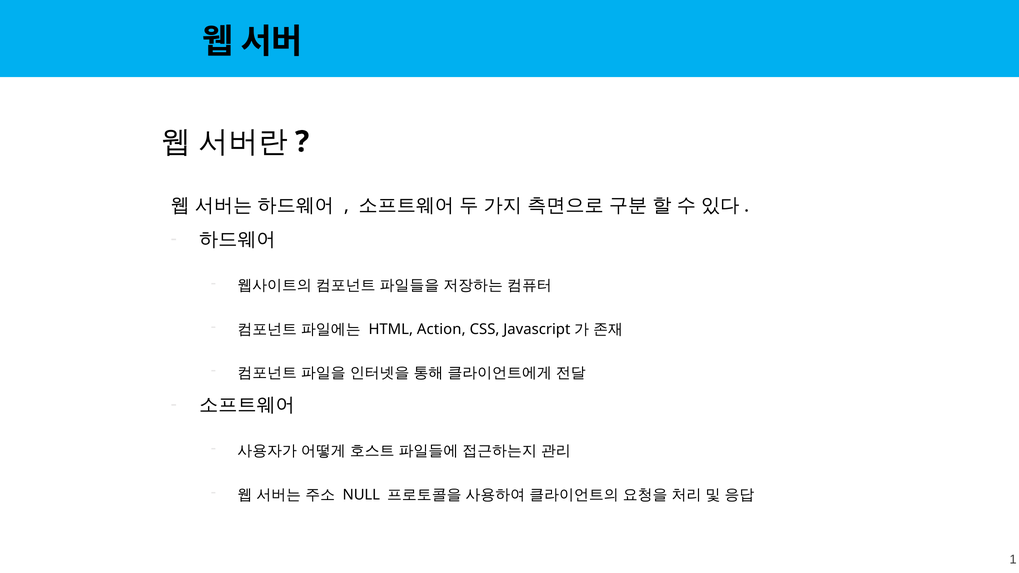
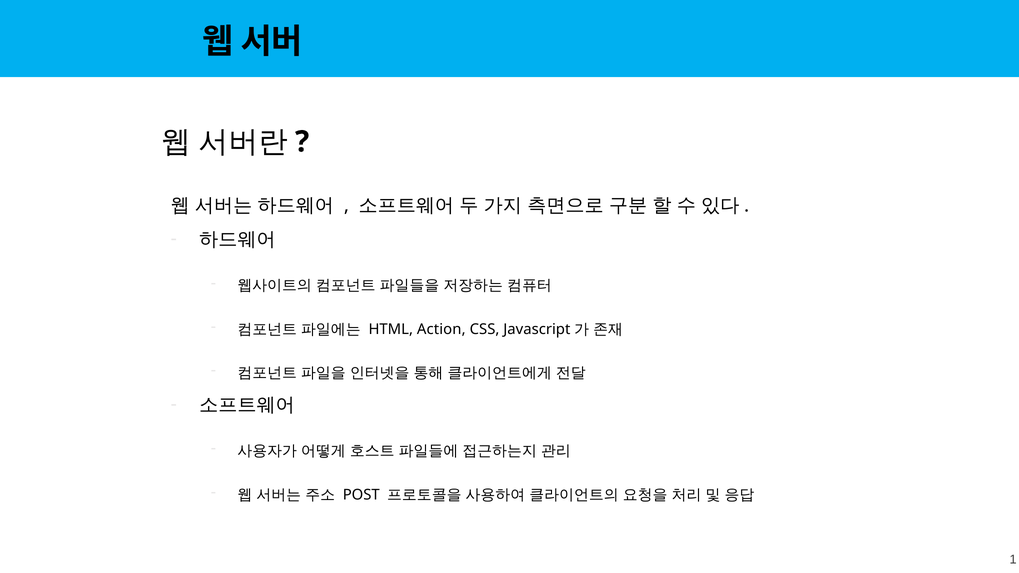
NULL: NULL -> POST
